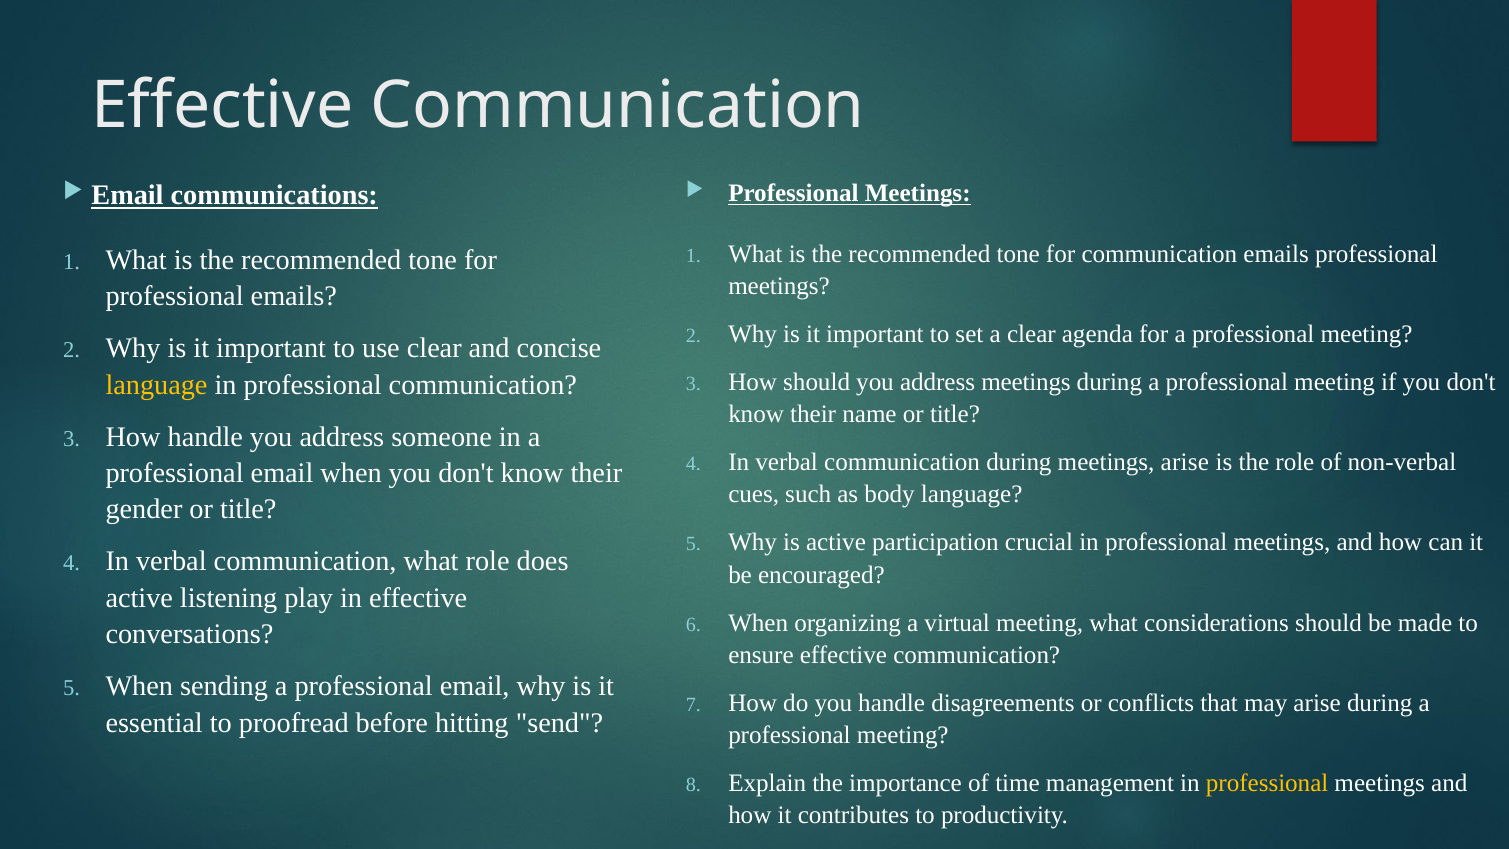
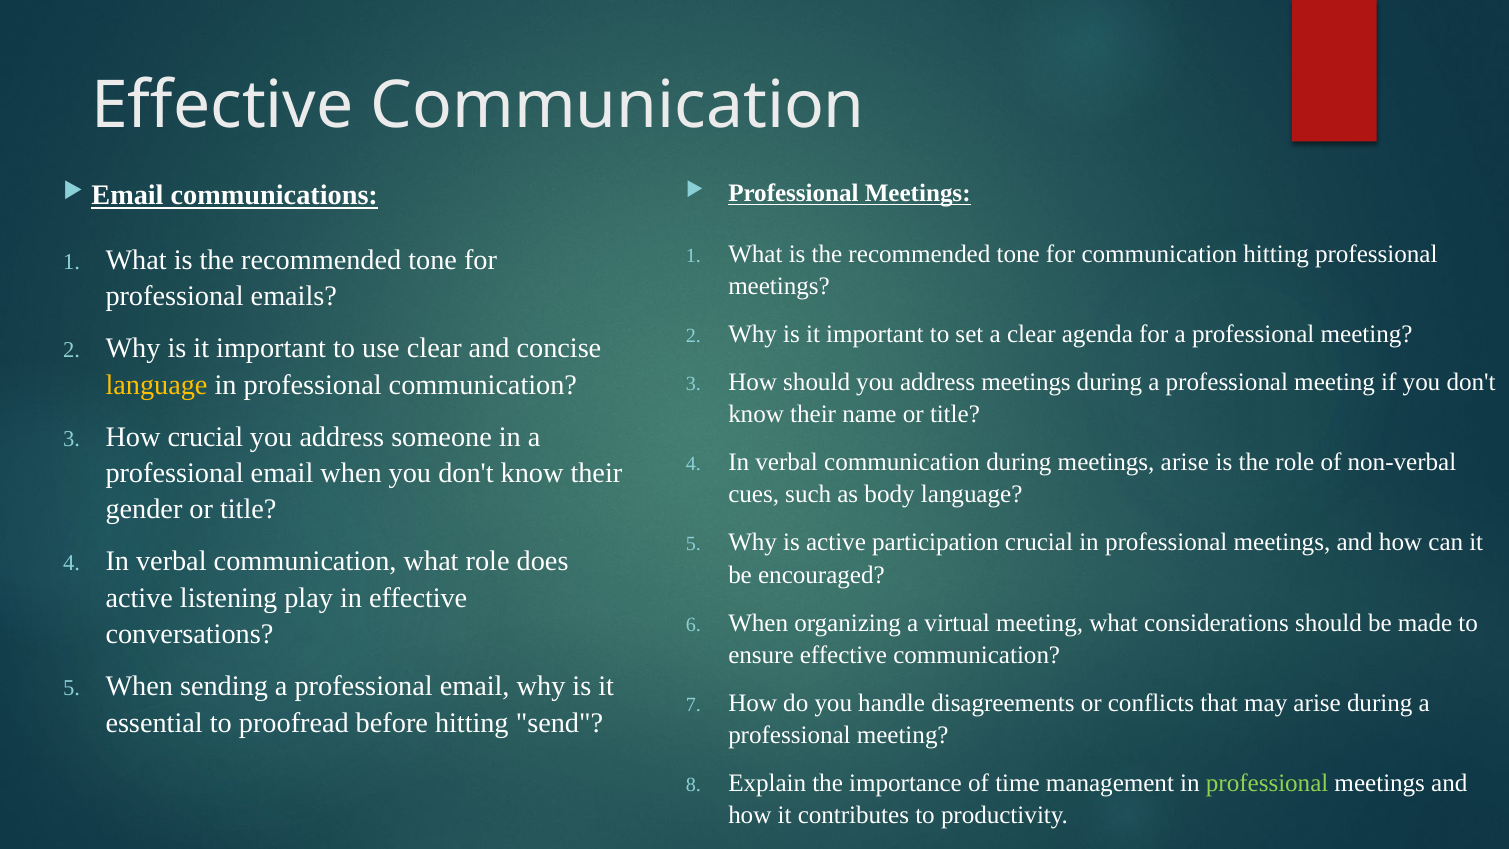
communication emails: emails -> hitting
How handle: handle -> crucial
professional at (1267, 783) colour: yellow -> light green
